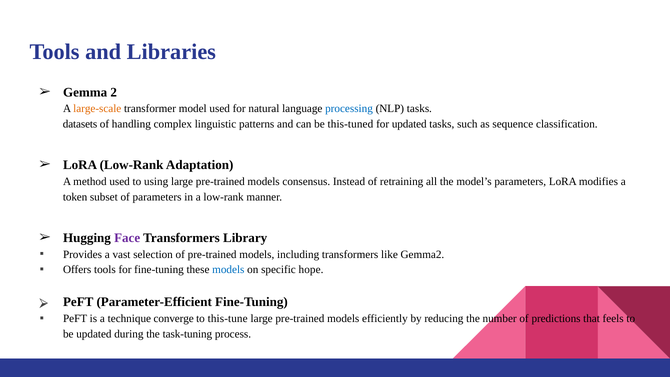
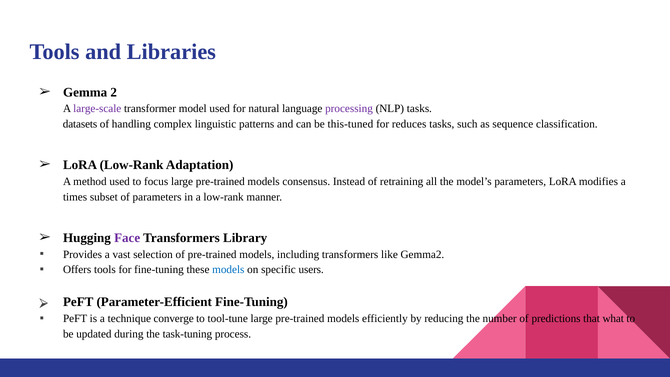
large-scale colour: orange -> purple
processing colour: blue -> purple
for updated: updated -> reduces
using: using -> focus
token: token -> times
hope: hope -> users
this-tune: this-tune -> tool-tune
feels: feels -> what
